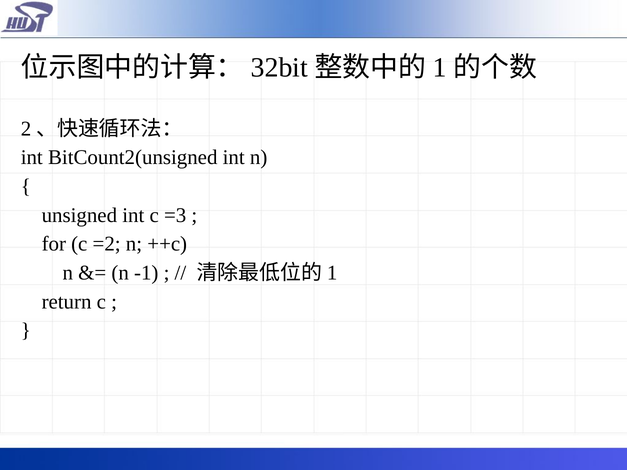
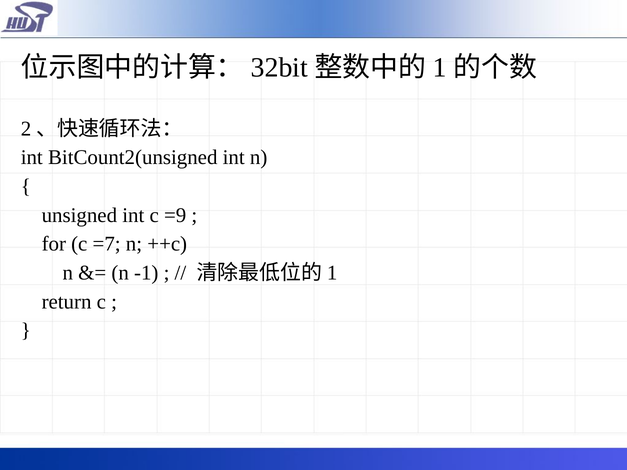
=3: =3 -> =9
=2: =2 -> =7
